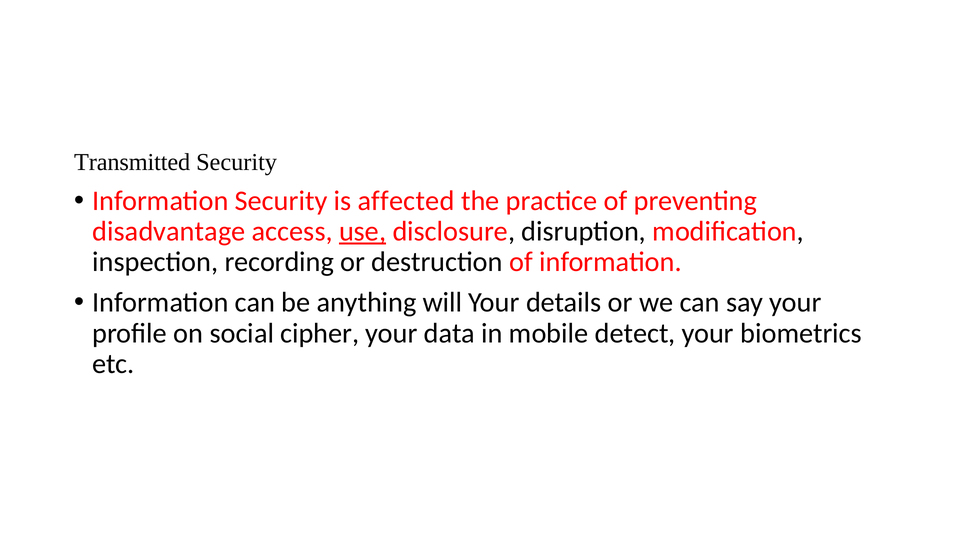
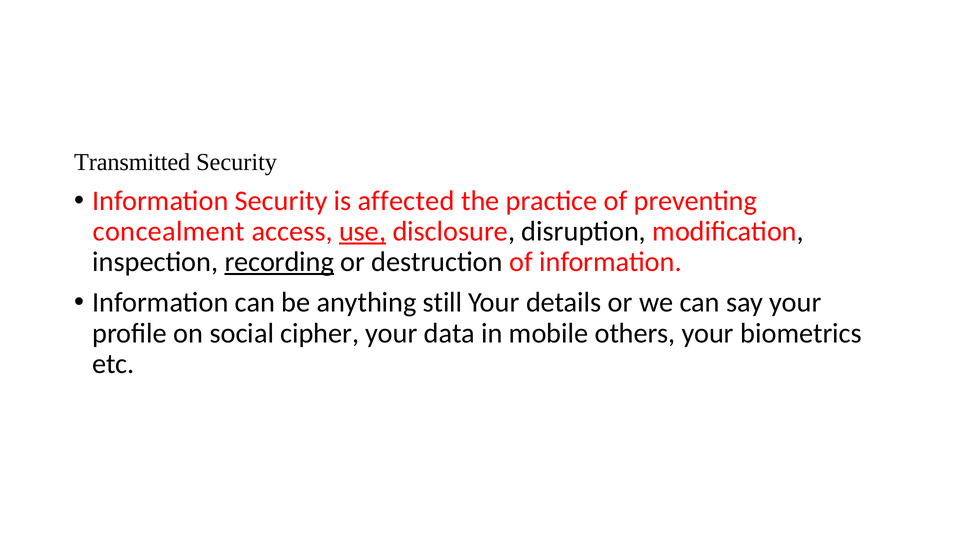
disadvantage: disadvantage -> concealment
recording underline: none -> present
will: will -> still
detect: detect -> others
